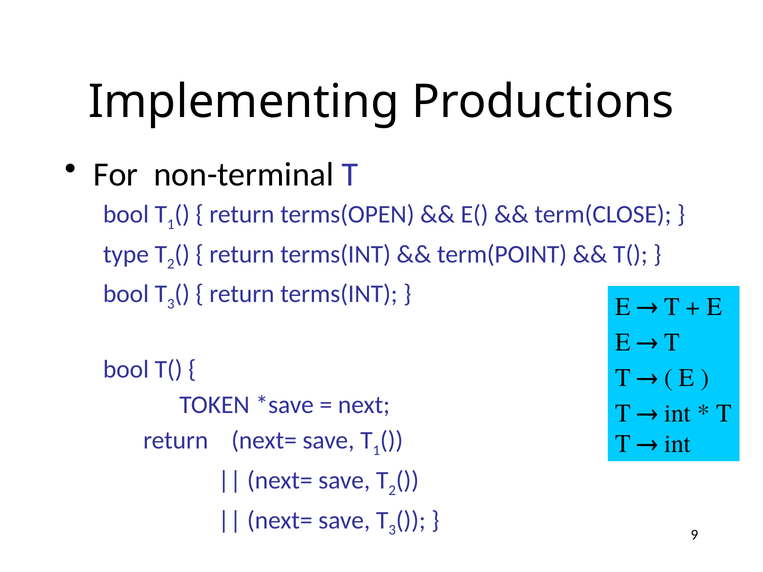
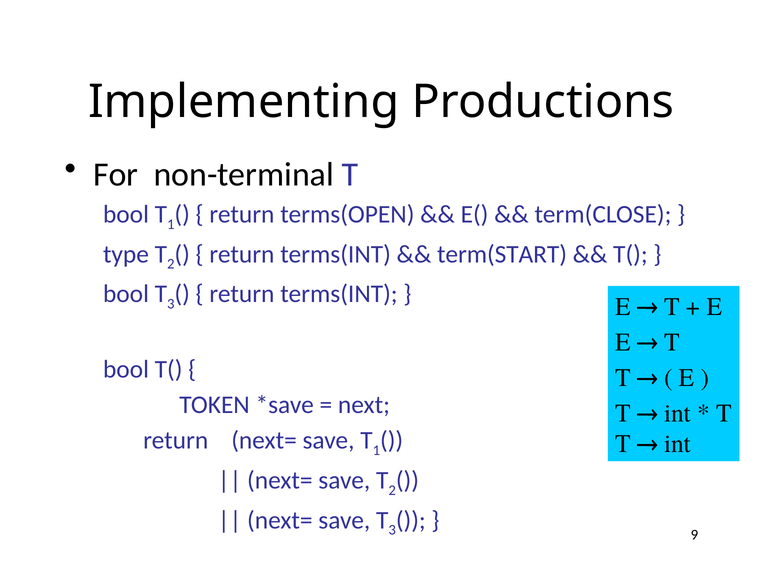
term(POINT: term(POINT -> term(START
